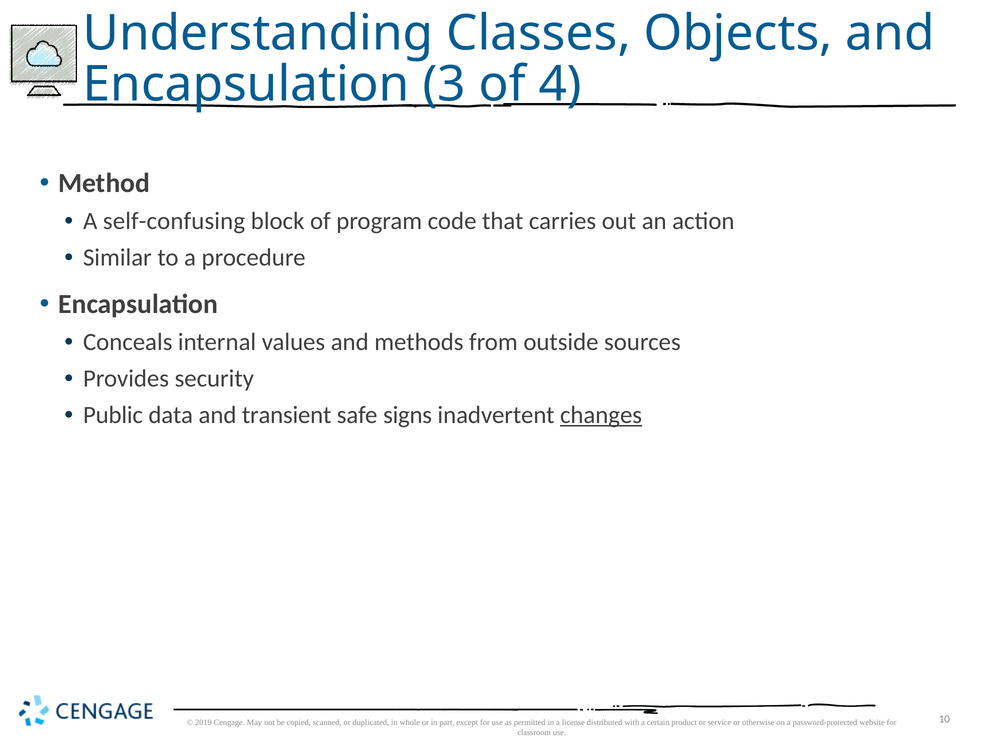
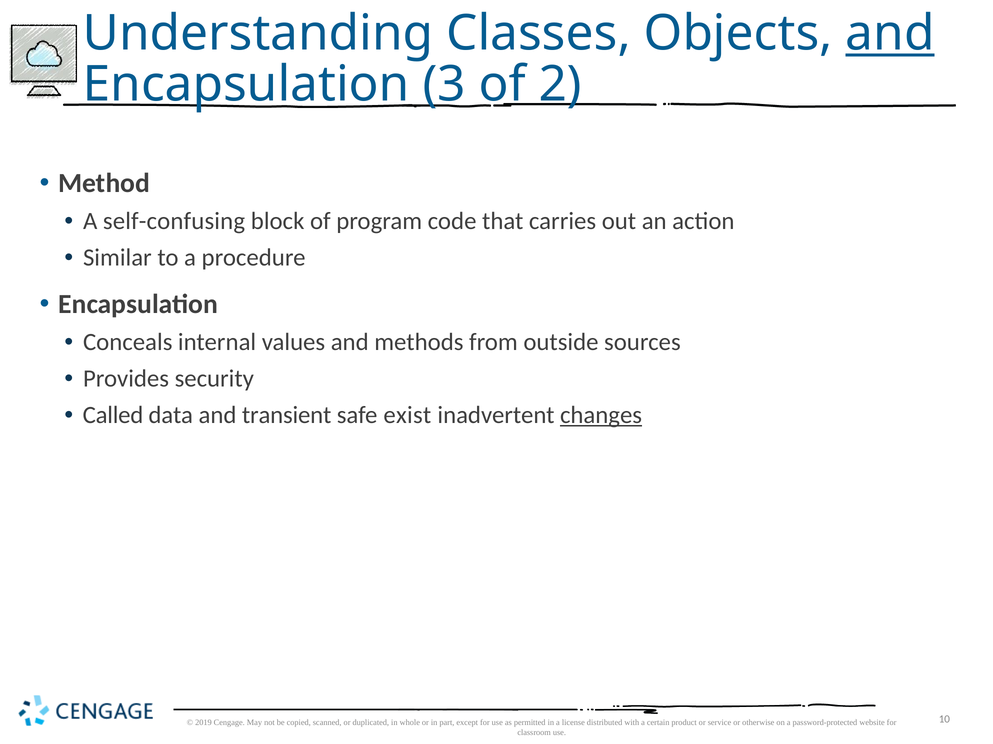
and at (890, 34) underline: none -> present
4: 4 -> 2
Public: Public -> Called
signs: signs -> exist
